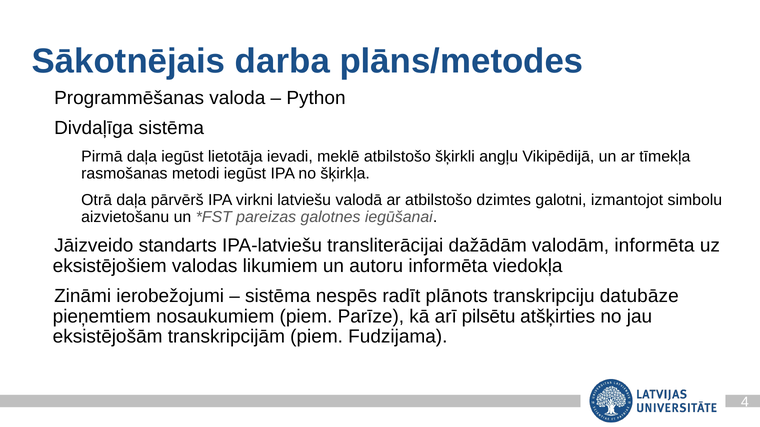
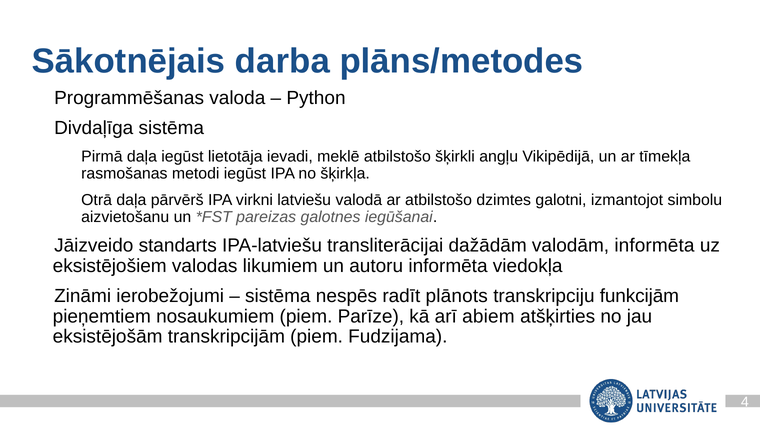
datubāze: datubāze -> funkcijām
pilsētu: pilsētu -> abiem
